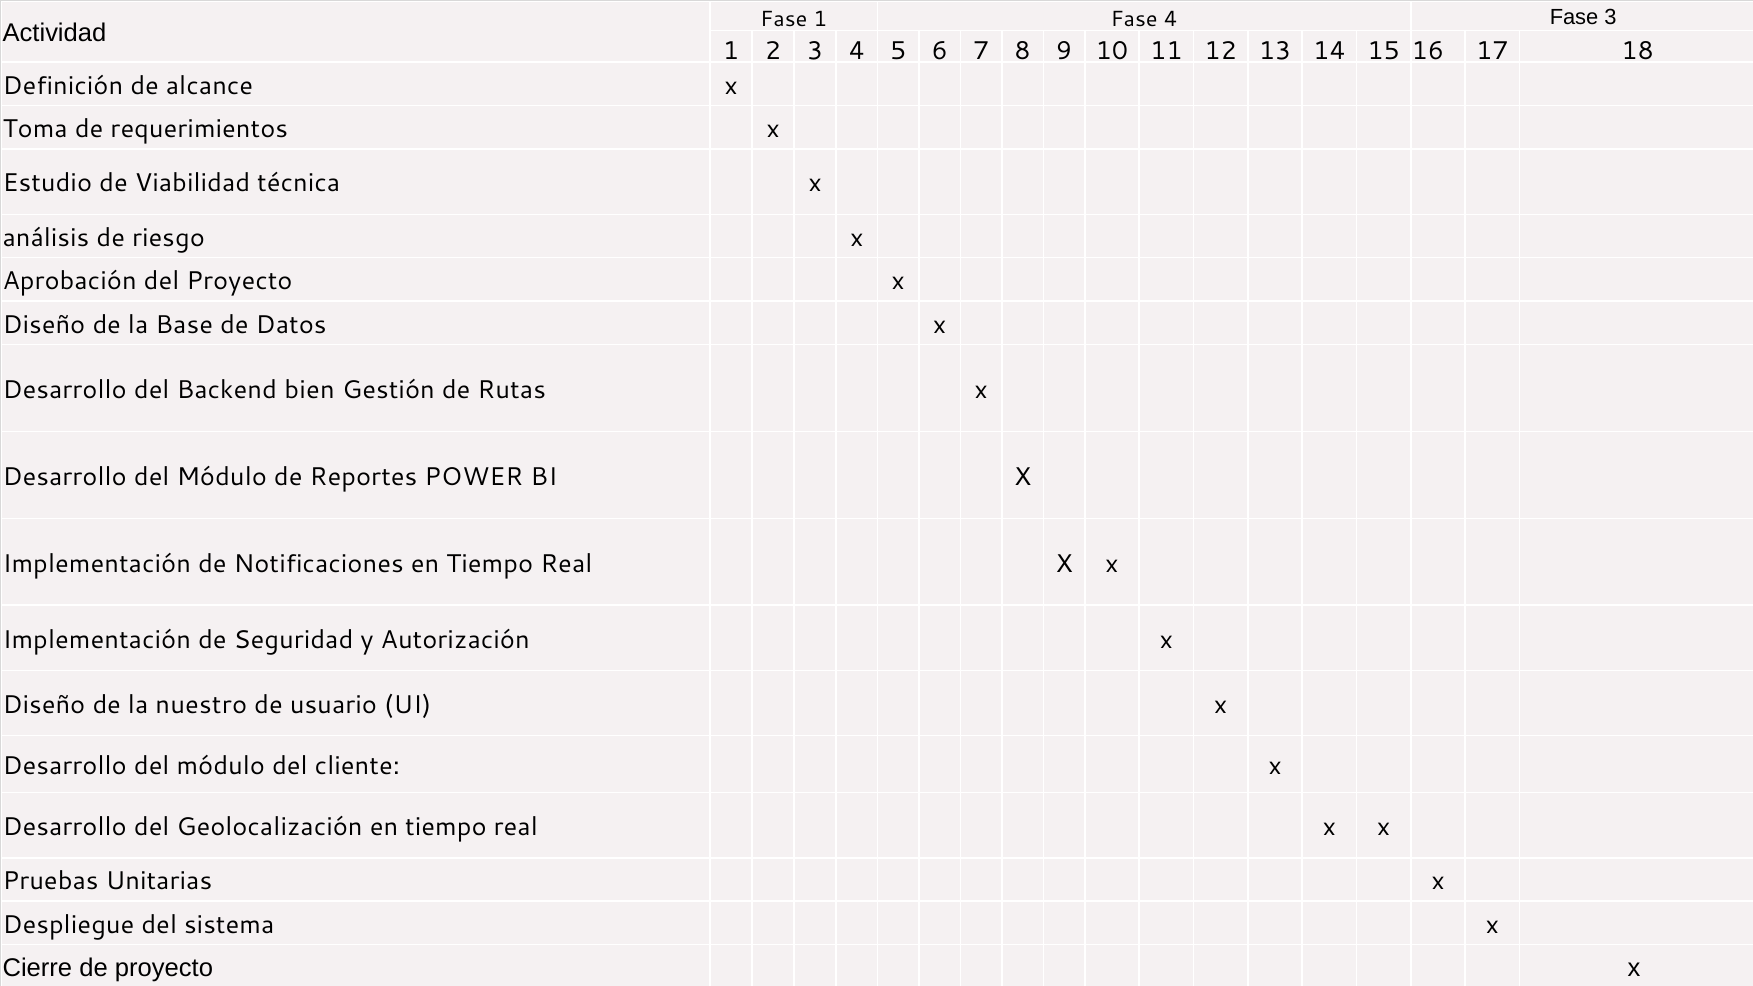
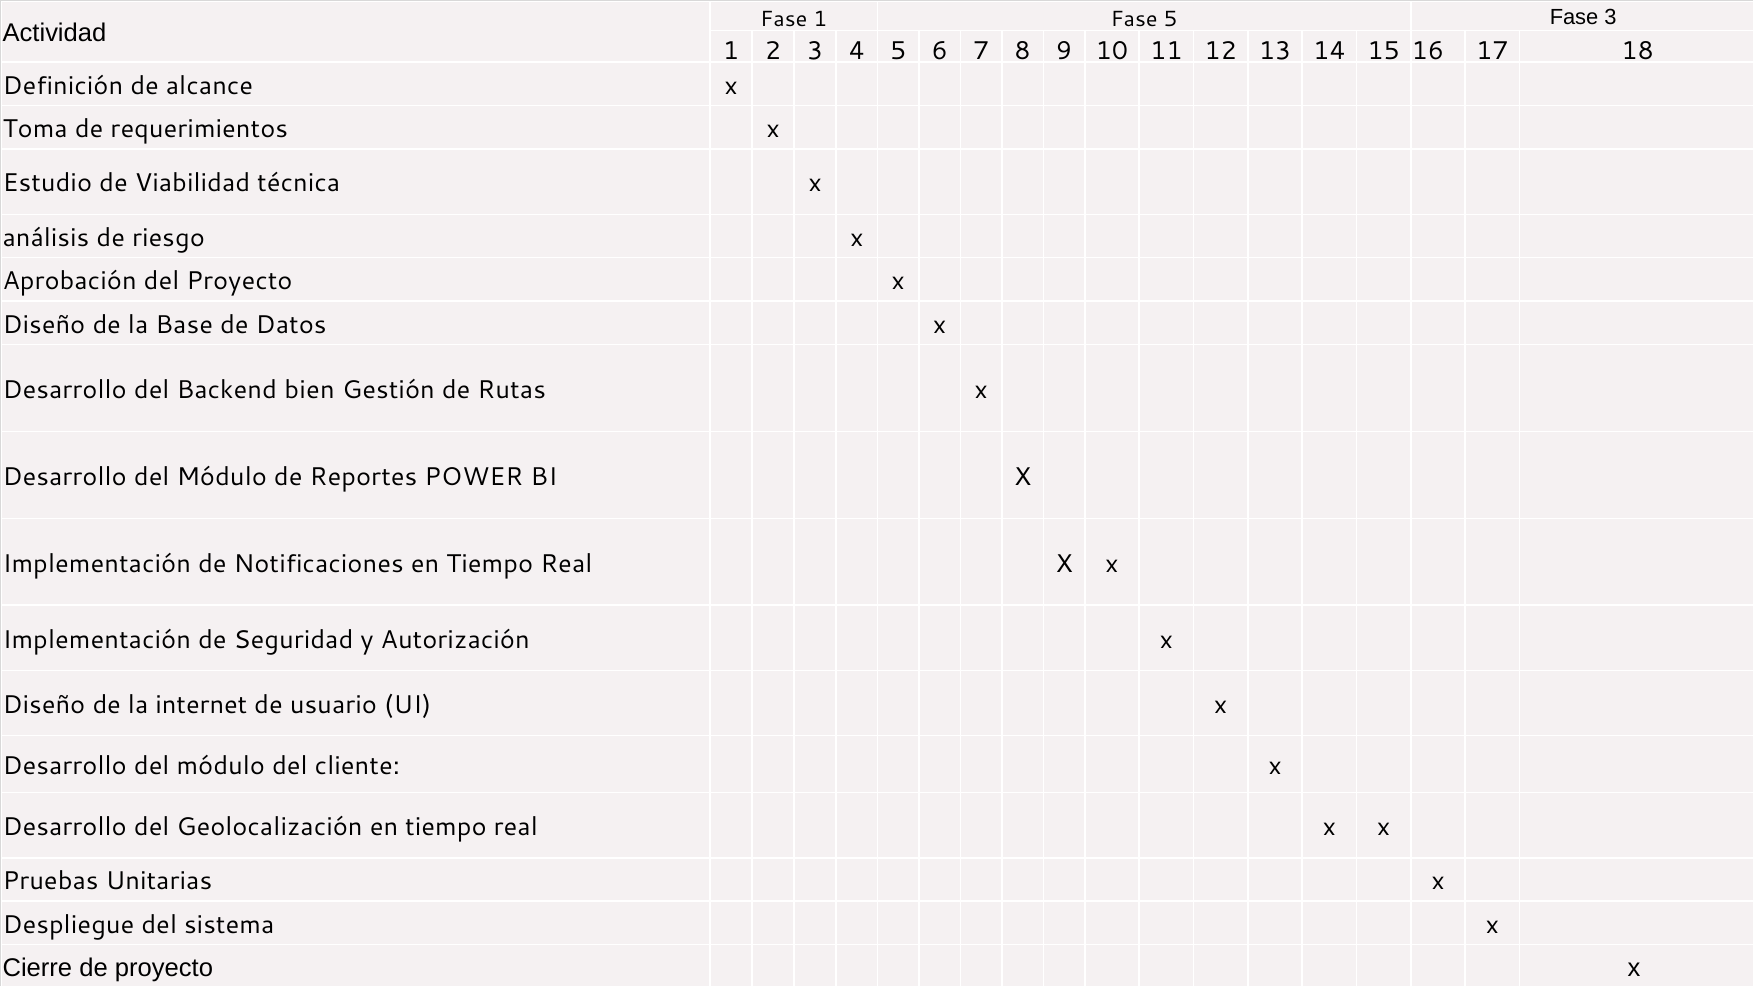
Fase 4: 4 -> 5
nuestro: nuestro -> internet
